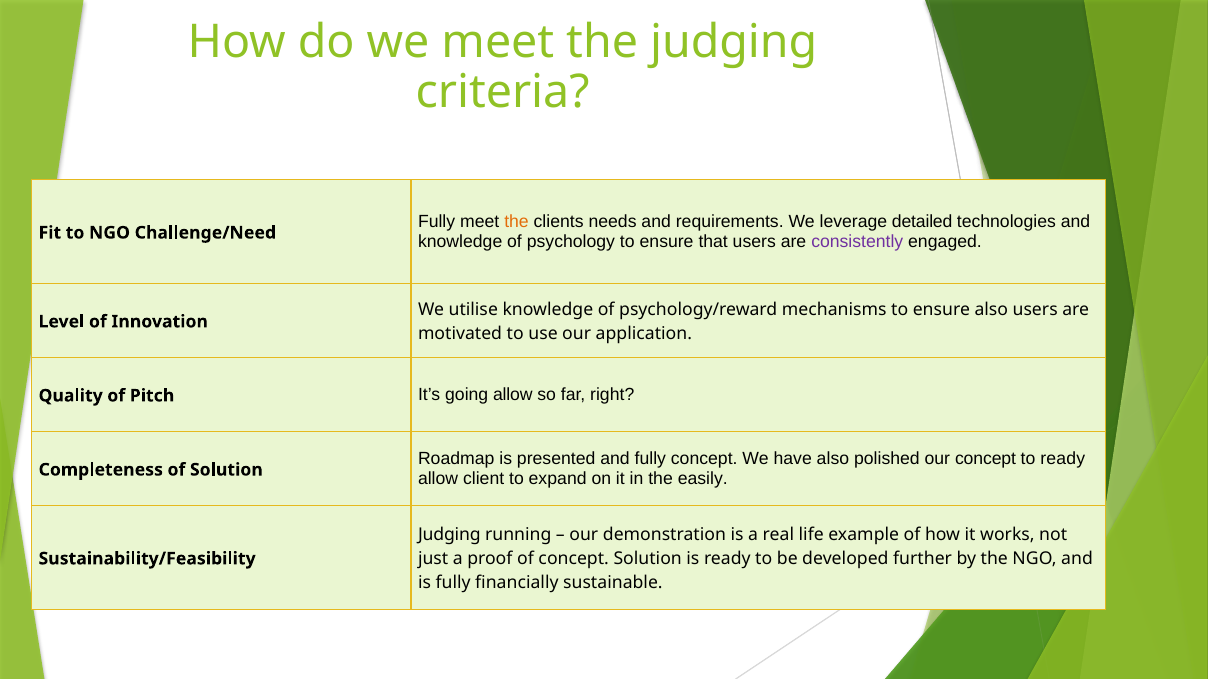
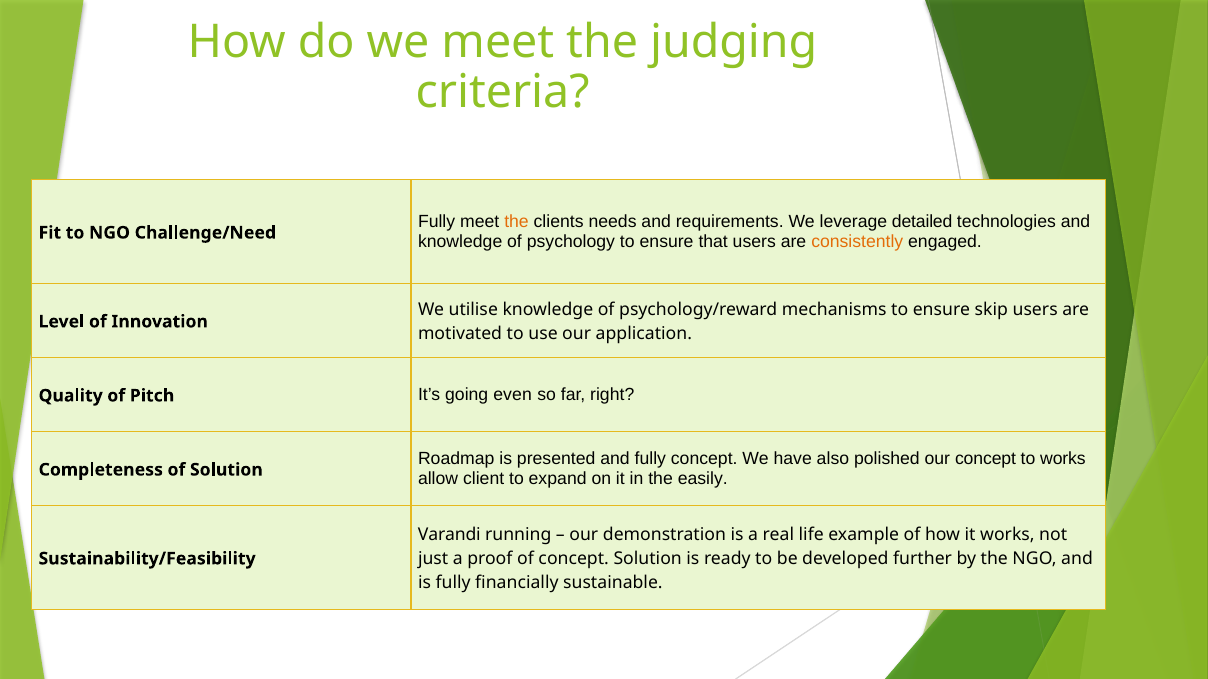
consistently colour: purple -> orange
ensure also: also -> skip
going allow: allow -> even
to ready: ready -> works
Judging at (449, 535): Judging -> Varandi
